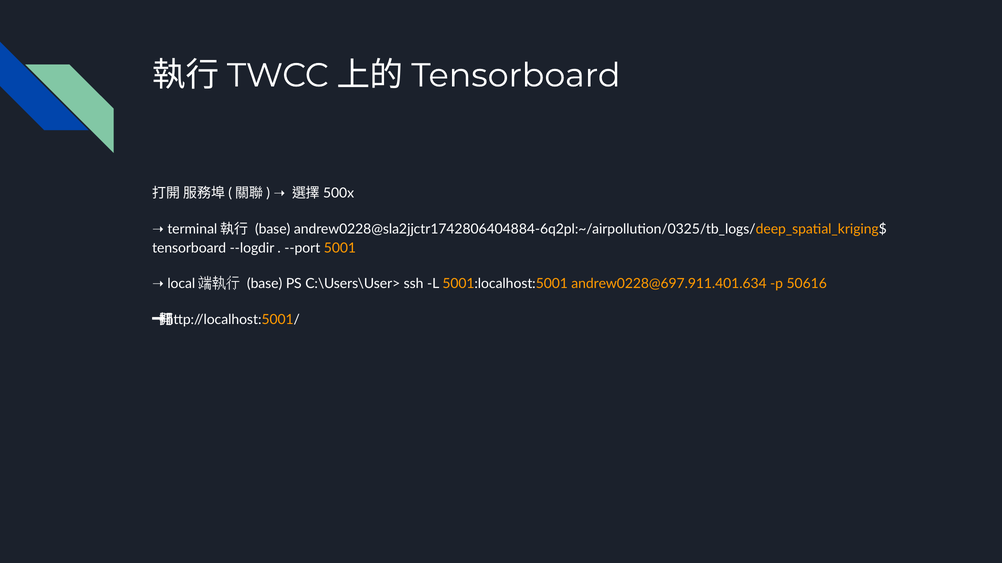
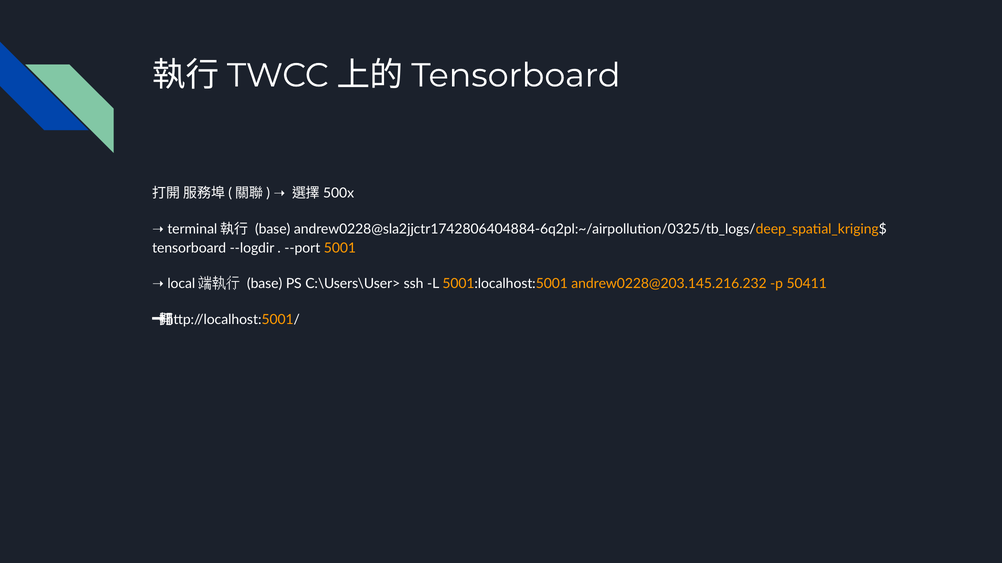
andrew0228@697.911.401.634: andrew0228@697.911.401.634 -> andrew0228@203.145.216.232
50616: 50616 -> 50411
